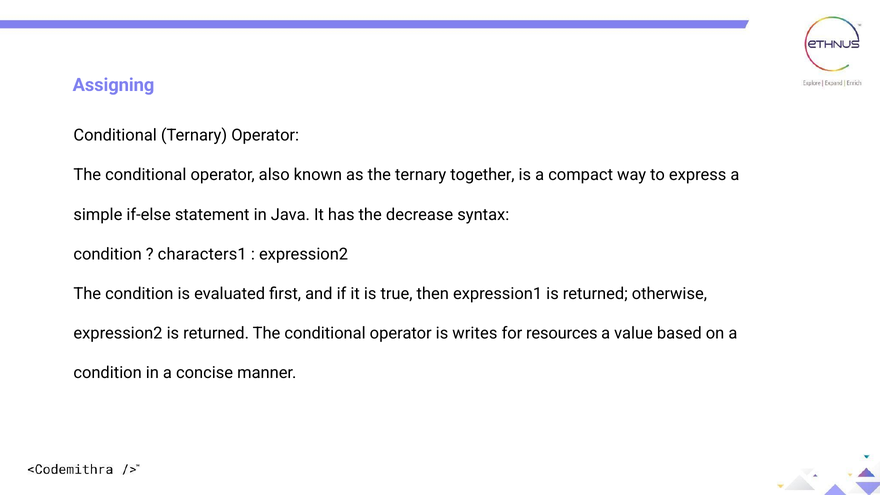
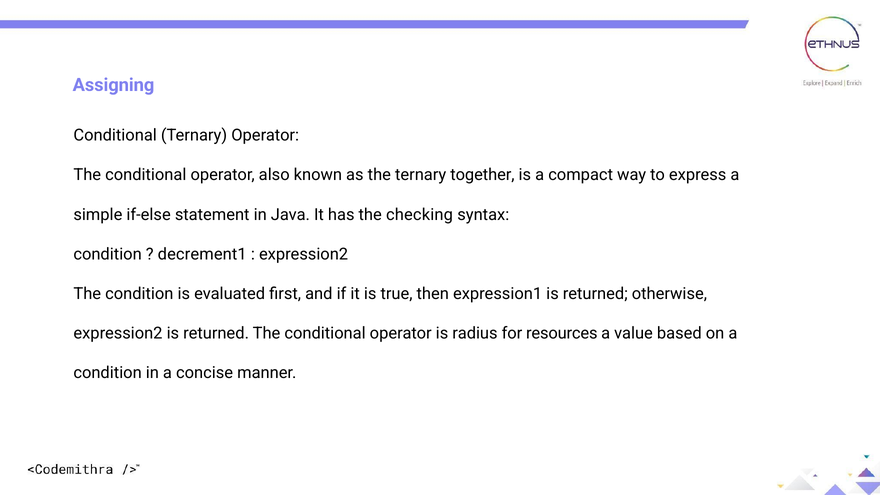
decrease: decrease -> checking
characters1: characters1 -> decrement1
writes: writes -> radius
